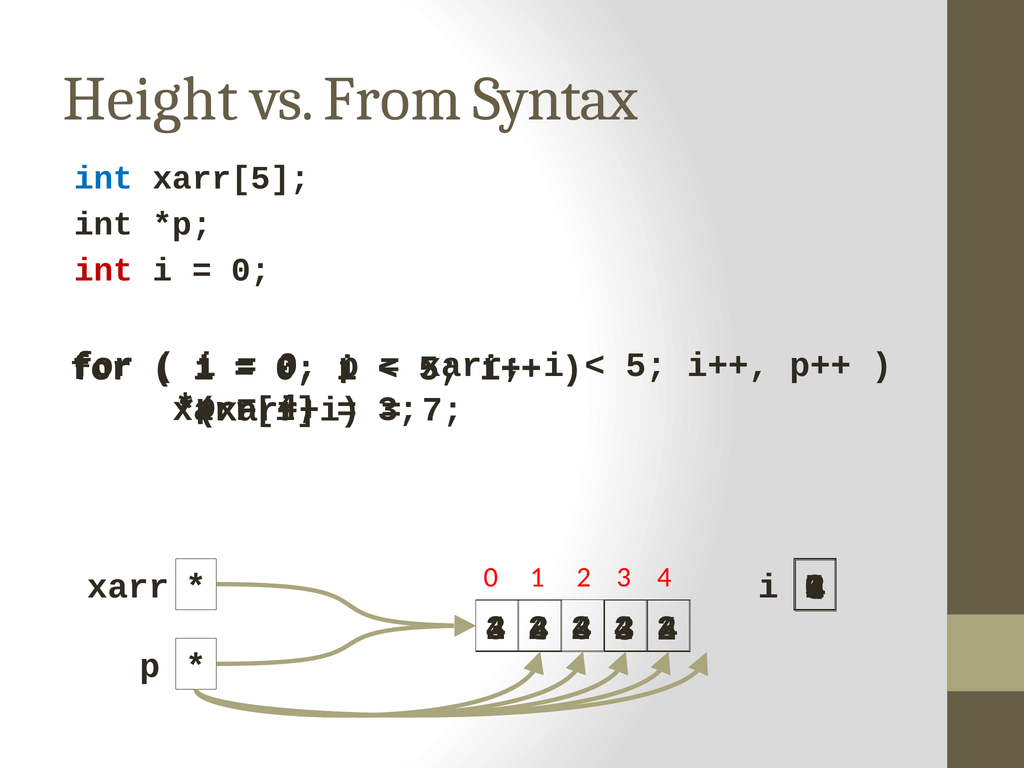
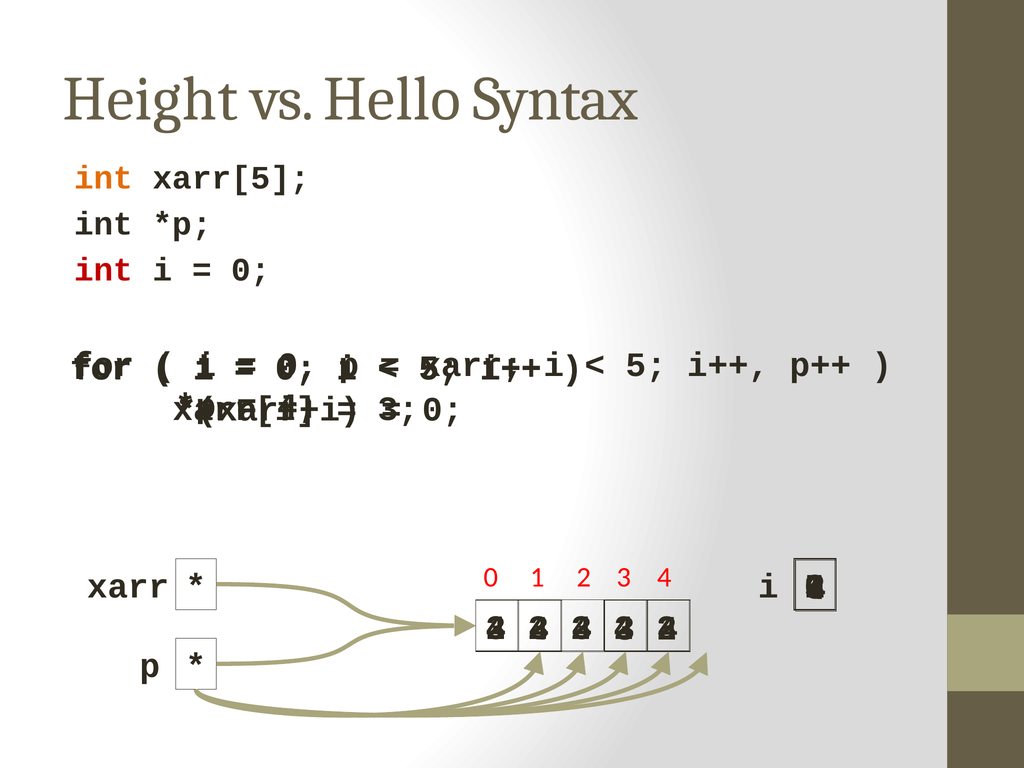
From: From -> Hello
int at (104, 178) colour: blue -> orange
7 at (443, 410): 7 -> 0
